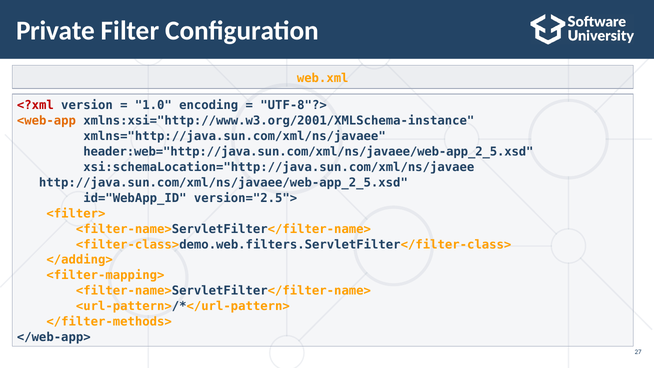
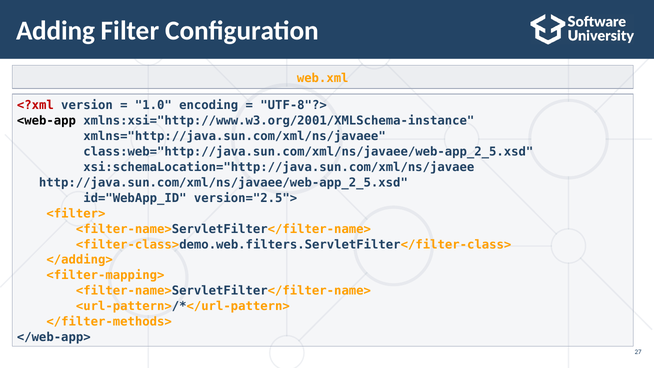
Private: Private -> Adding
<web-app colour: orange -> black
header:web="http://java.sun.com/xml/ns/javaee/web-app_2_5.xsd: header:web="http://java.sun.com/xml/ns/javaee/web-app_2_5.xsd -> class:web="http://java.sun.com/xml/ns/javaee/web-app_2_5.xsd
